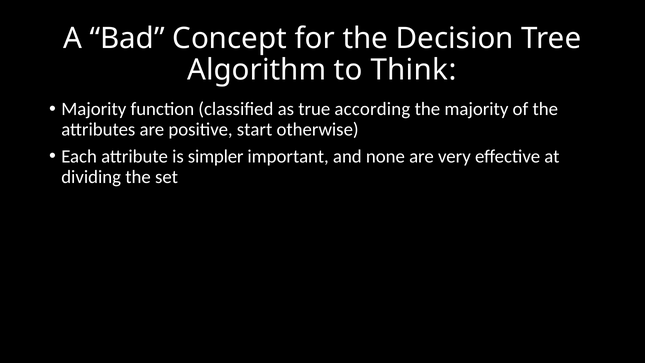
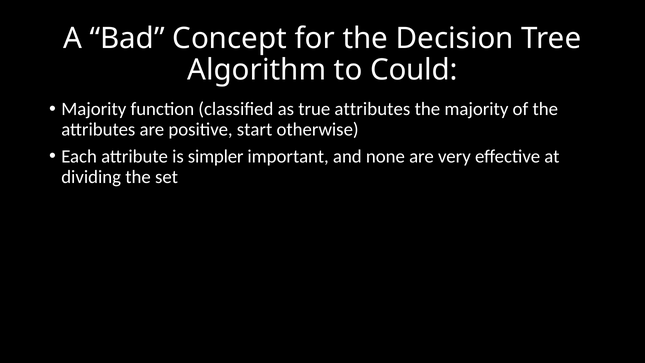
Think: Think -> Could
true according: according -> attributes
